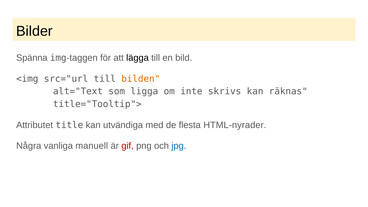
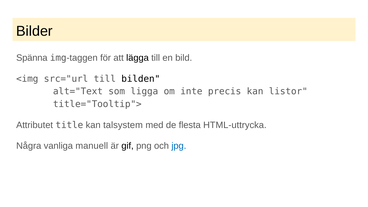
bilden colour: orange -> black
skrivs: skrivs -> precis
räknas: räknas -> listor
utvändiga: utvändiga -> talsystem
HTML-nyrader: HTML-nyrader -> HTML-uttrycka
gif colour: red -> black
